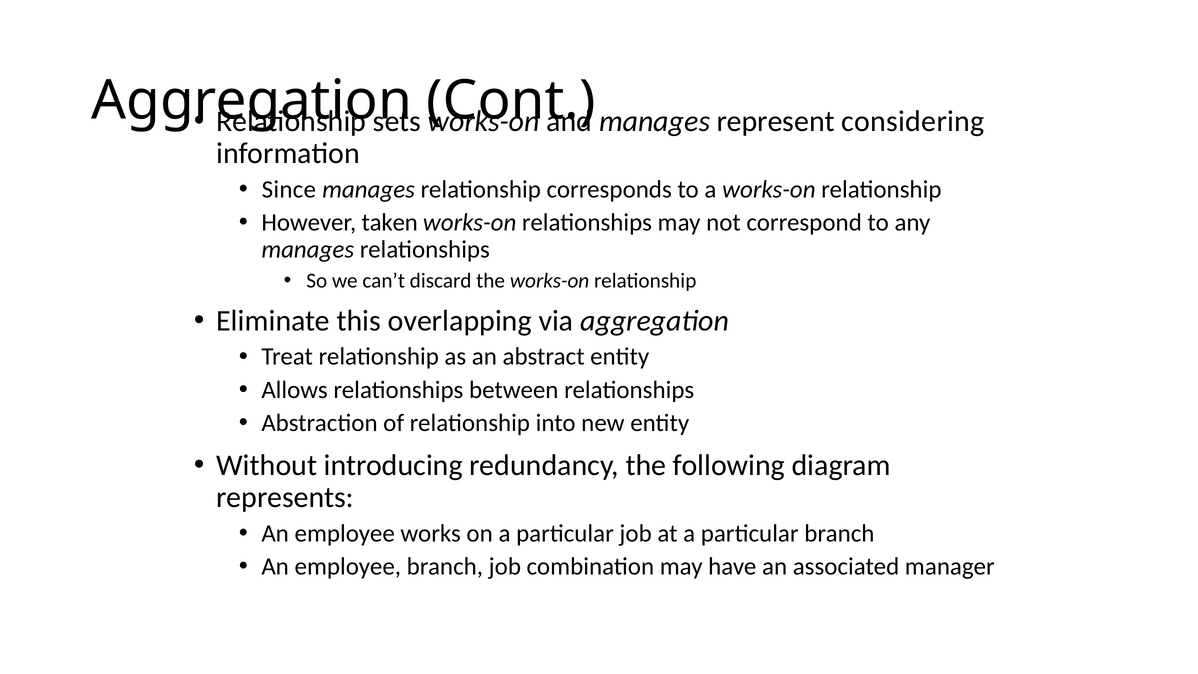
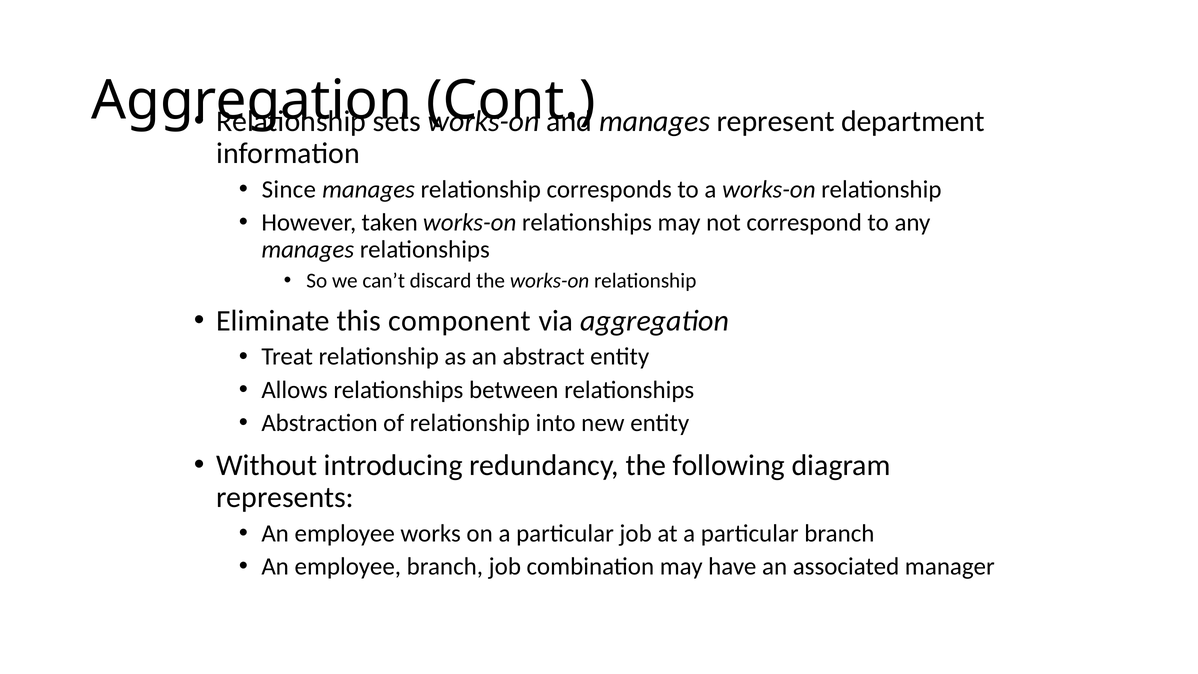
considering: considering -> department
overlapping: overlapping -> component
